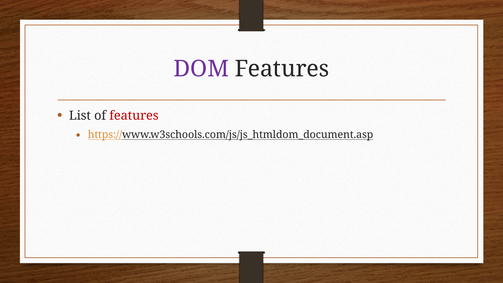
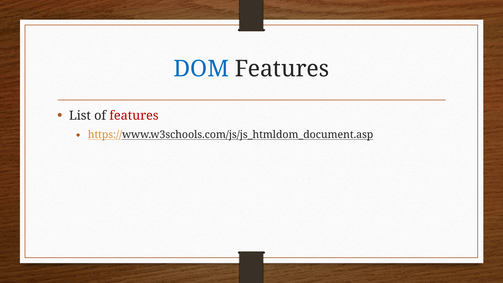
DOM colour: purple -> blue
